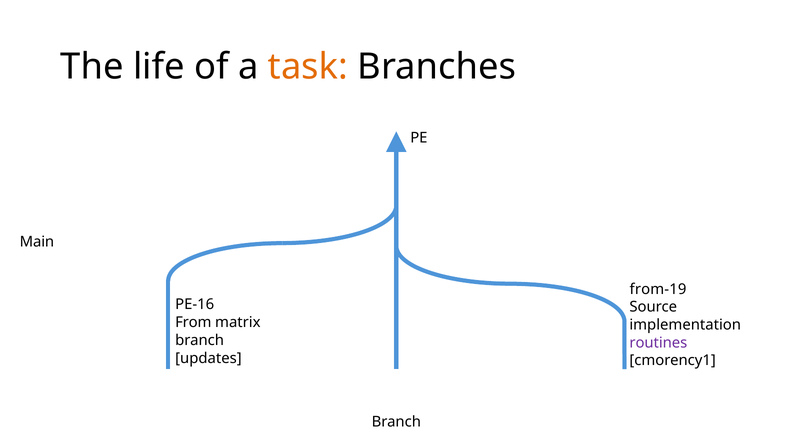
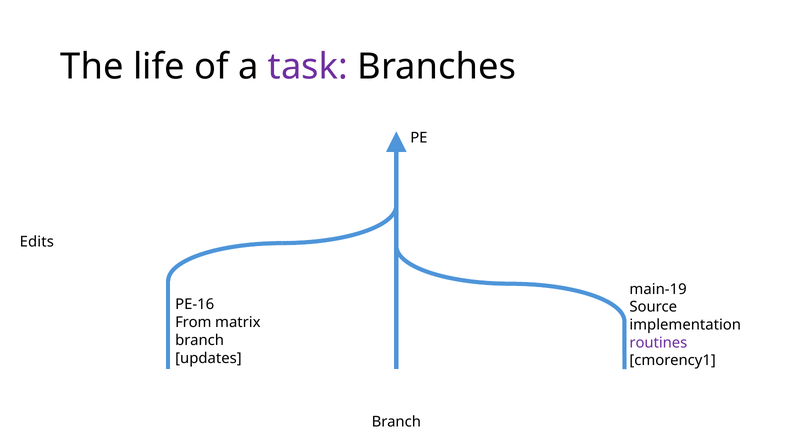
task colour: orange -> purple
Main: Main -> Edits
from-19: from-19 -> main-19
